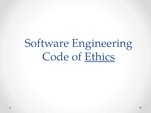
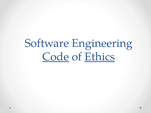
Code underline: none -> present
